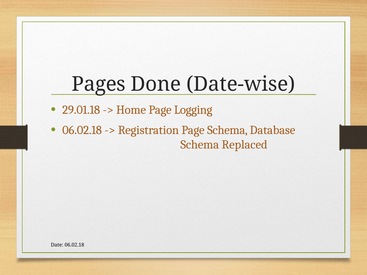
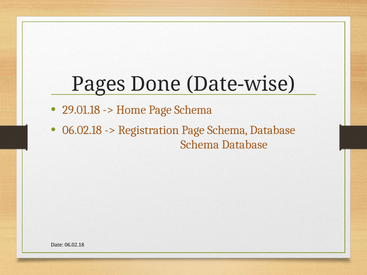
Home Page Logging: Logging -> Schema
Replaced at (245, 145): Replaced -> Database
